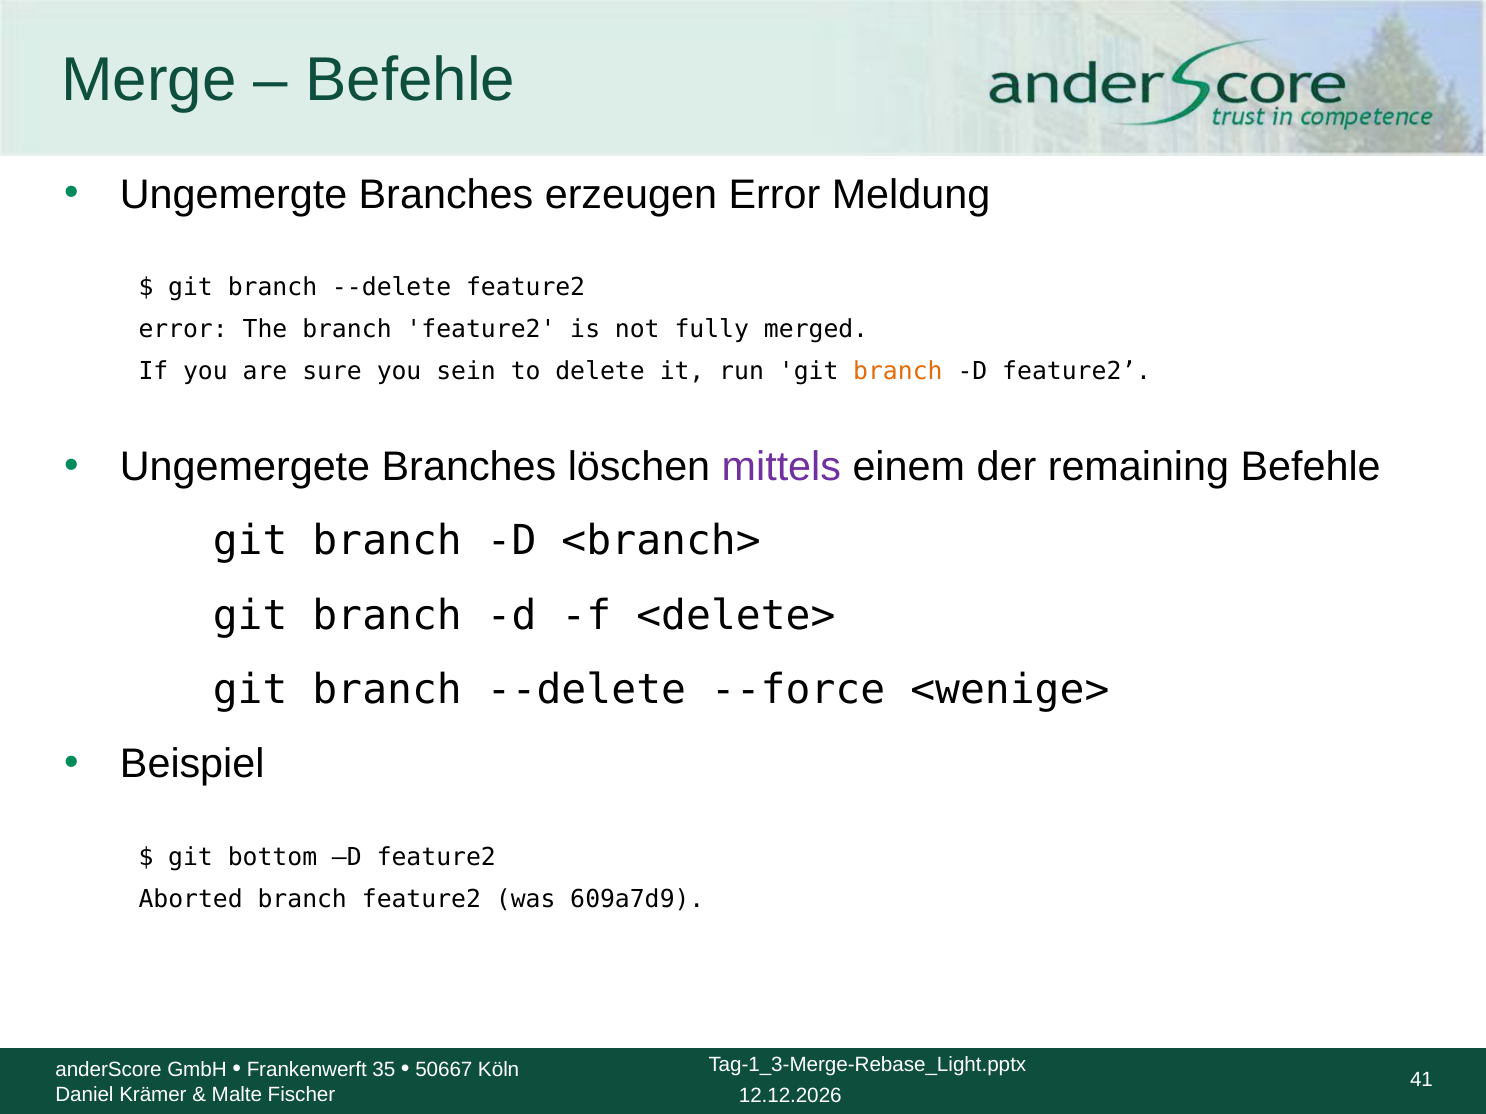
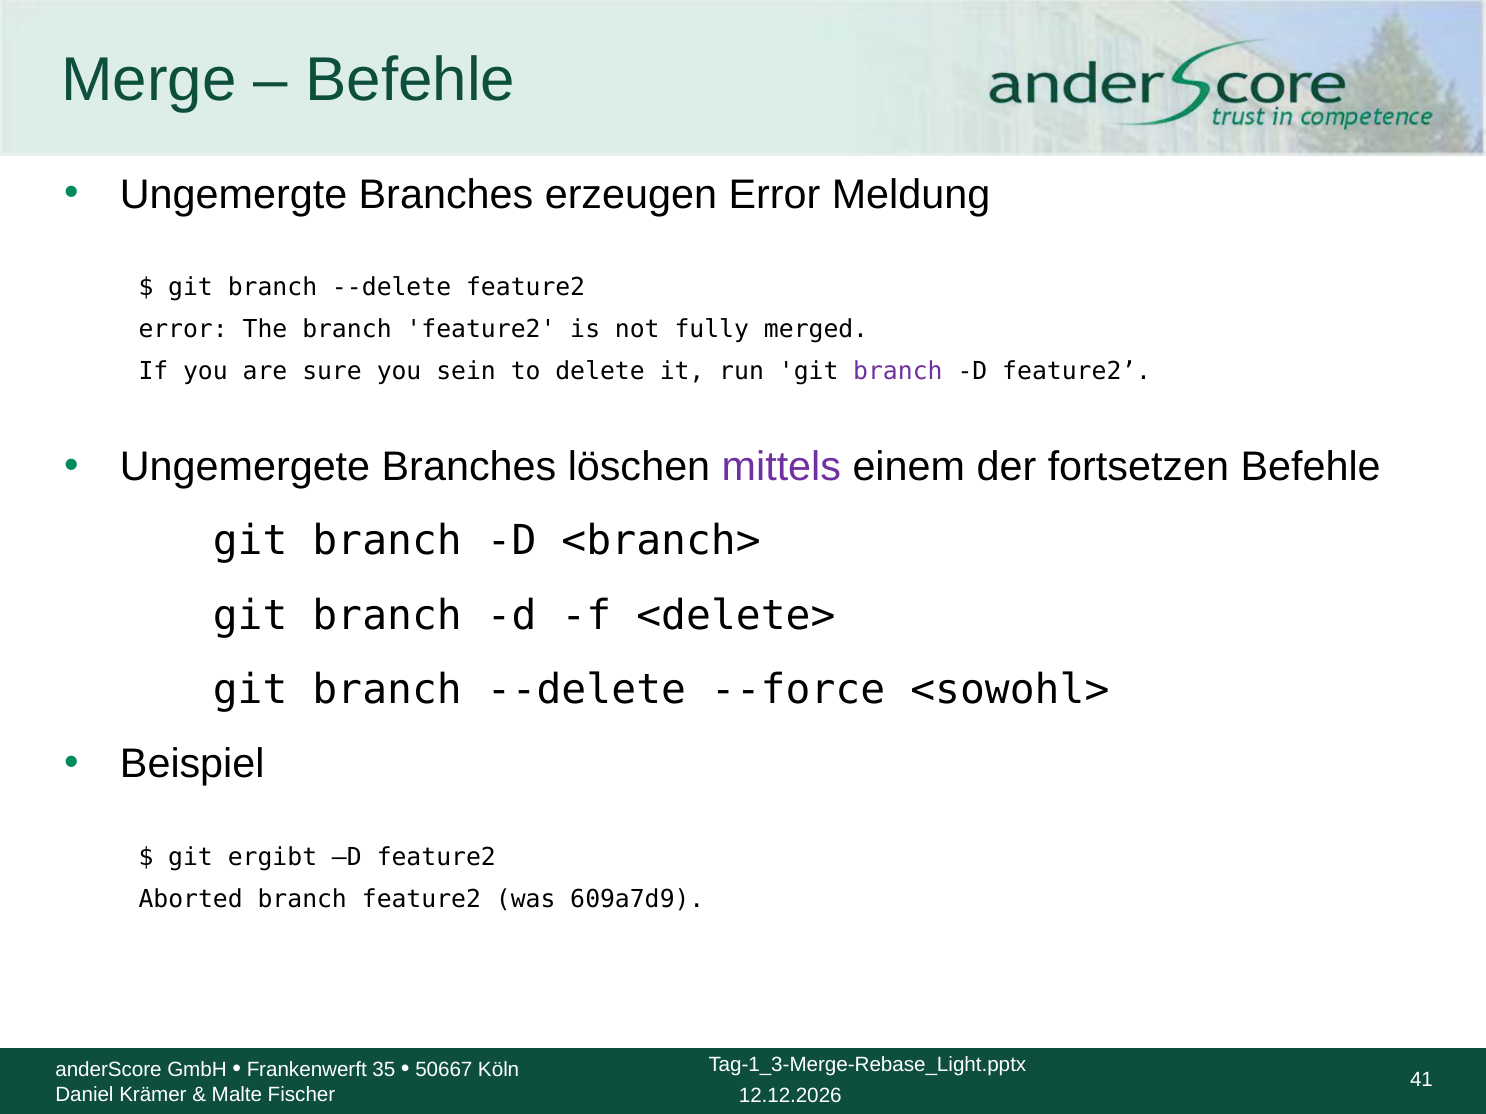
branch at (898, 372) colour: orange -> purple
remaining: remaining -> fortsetzen
<wenige>: <wenige> -> <sowohl>
bottom: bottom -> ergibt
